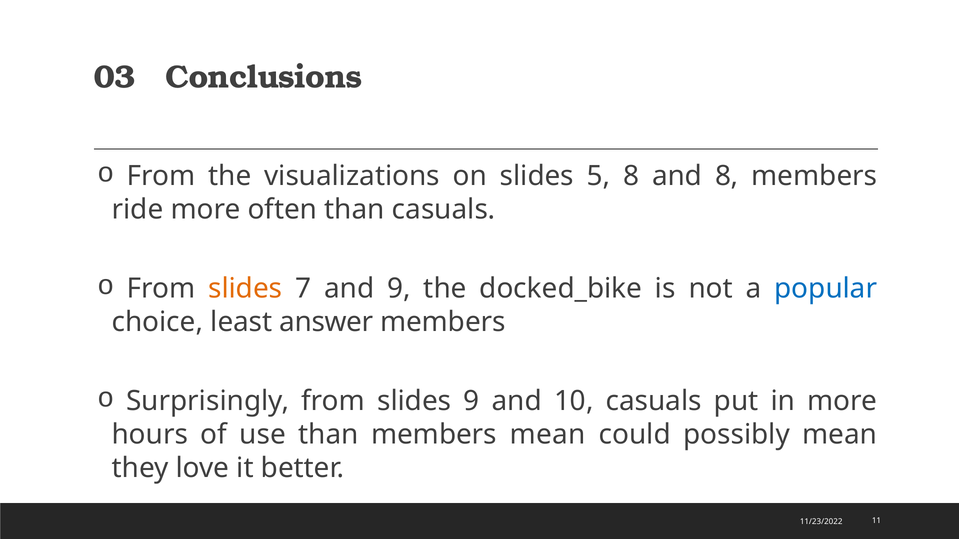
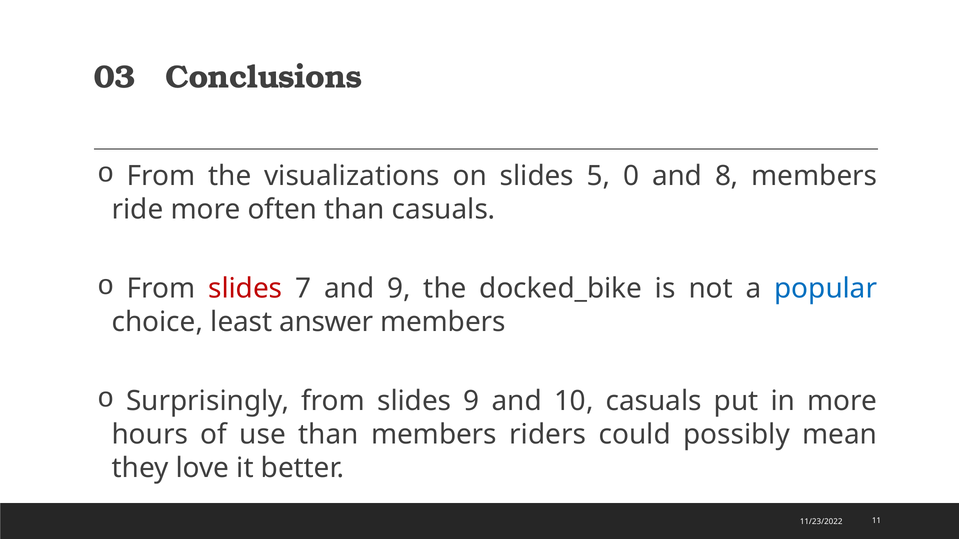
5 8: 8 -> 0
slides at (245, 289) colour: orange -> red
members mean: mean -> riders
